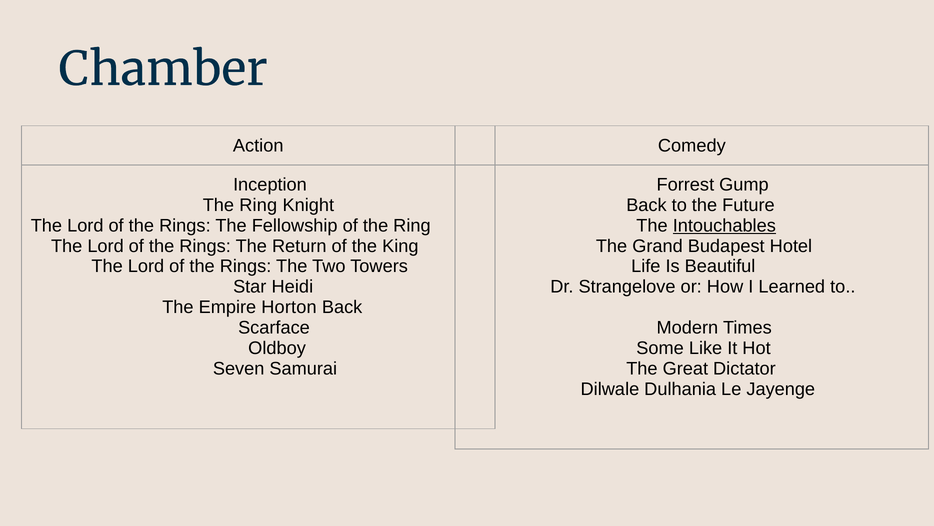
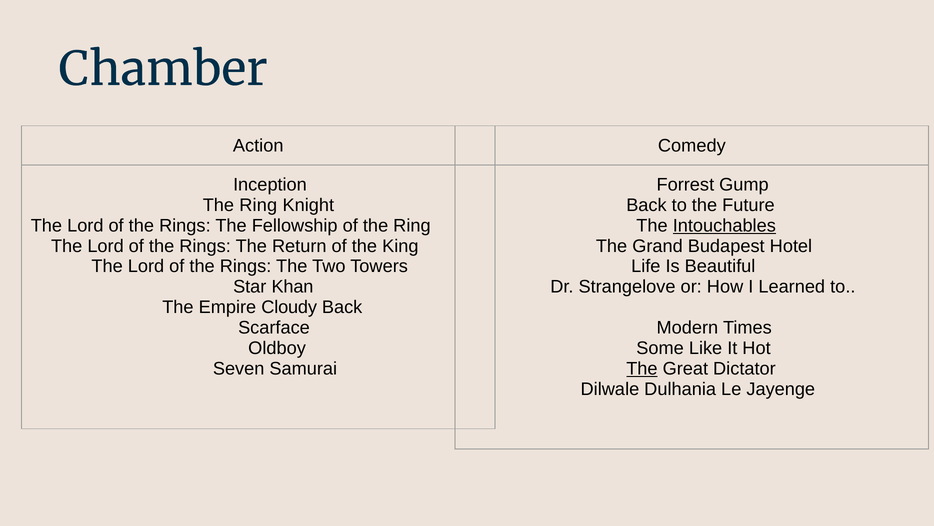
Heidi: Heidi -> Khan
Horton: Horton -> Cloudy
The at (642, 368) underline: none -> present
